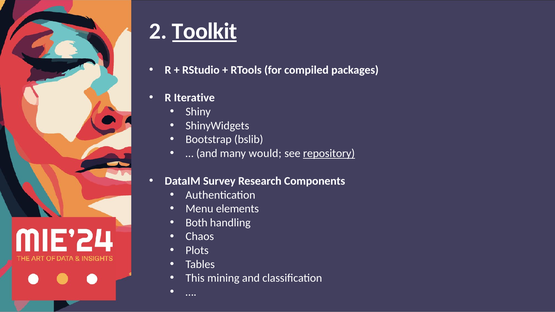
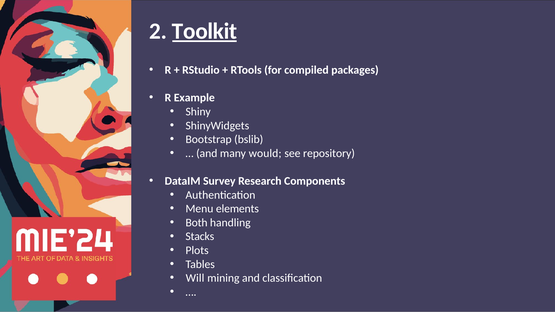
Iterative: Iterative -> Example
repository underline: present -> none
Chaos: Chaos -> Stacks
This: This -> Will
